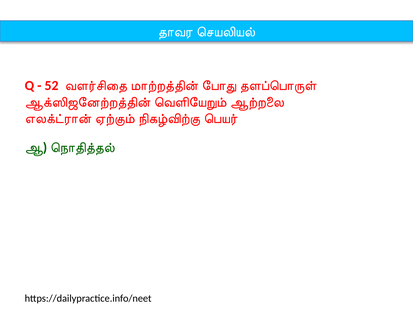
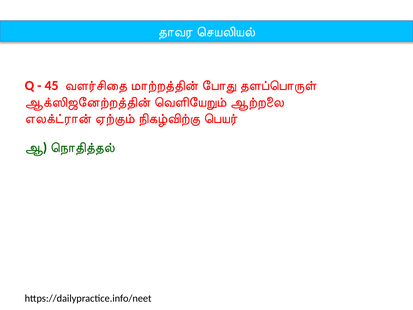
52: 52 -> 45
